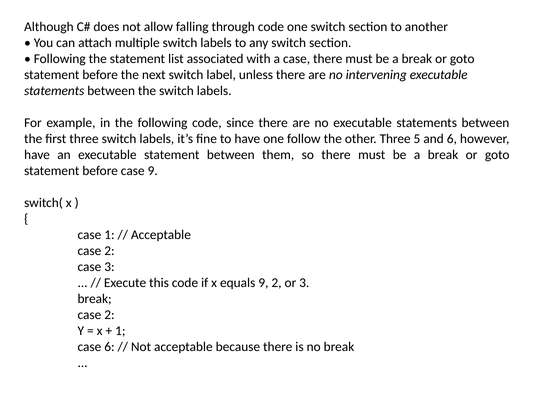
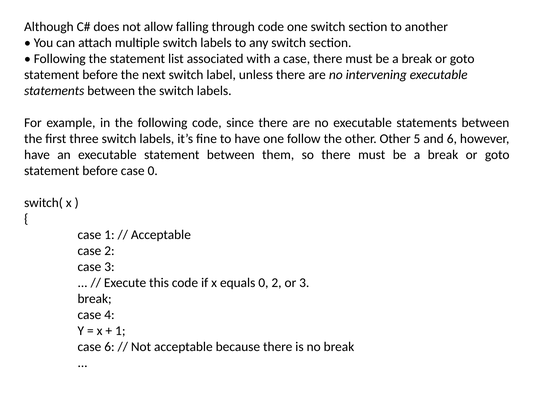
other Three: Three -> Other
case 9: 9 -> 0
equals 9: 9 -> 0
2 at (109, 315): 2 -> 4
